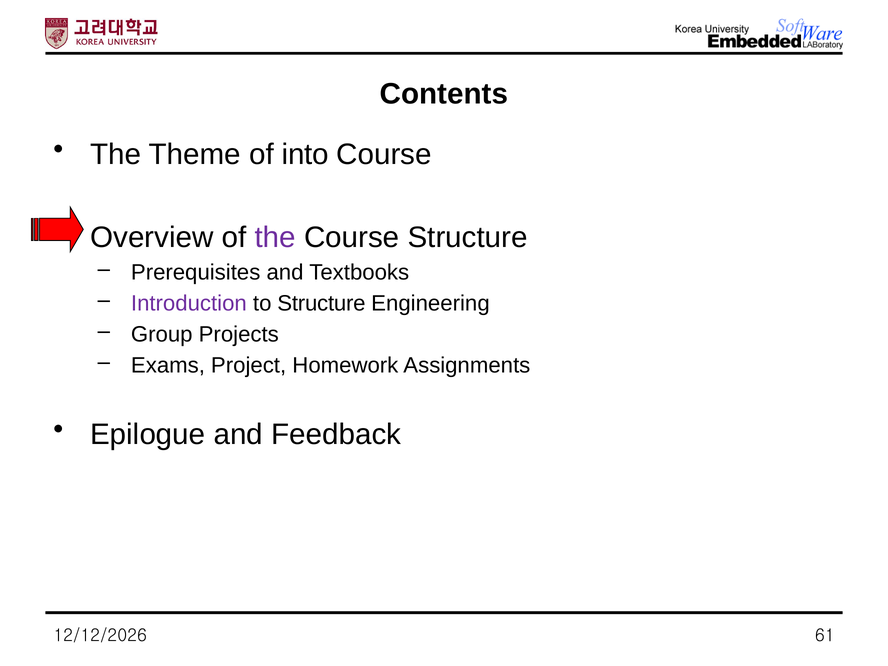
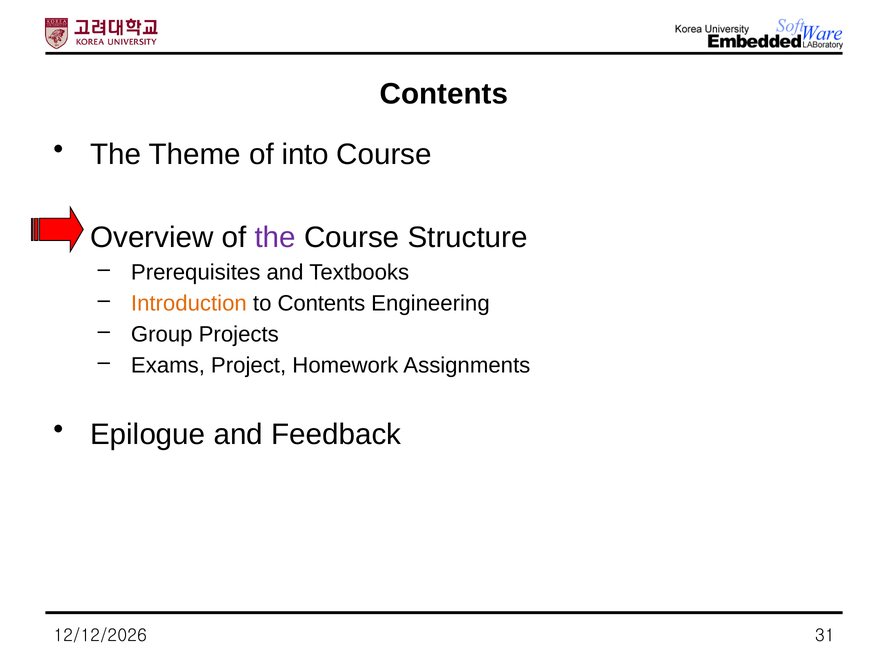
Introduction colour: purple -> orange
to Structure: Structure -> Contents
61: 61 -> 31
